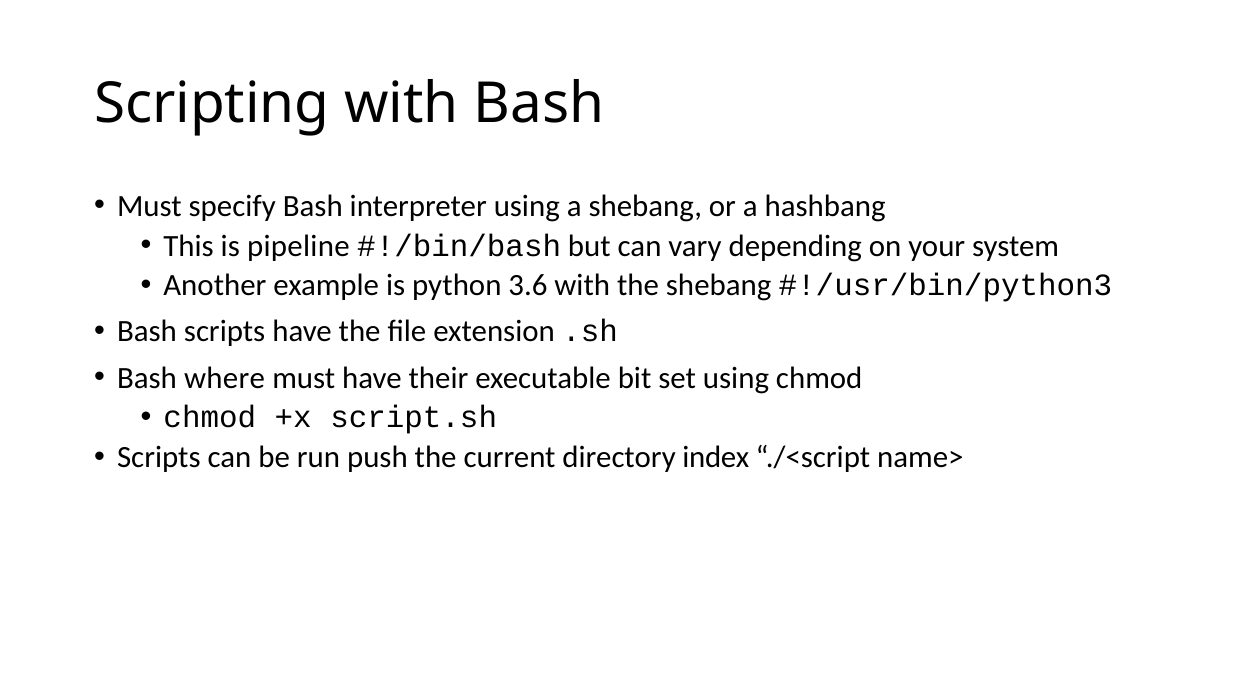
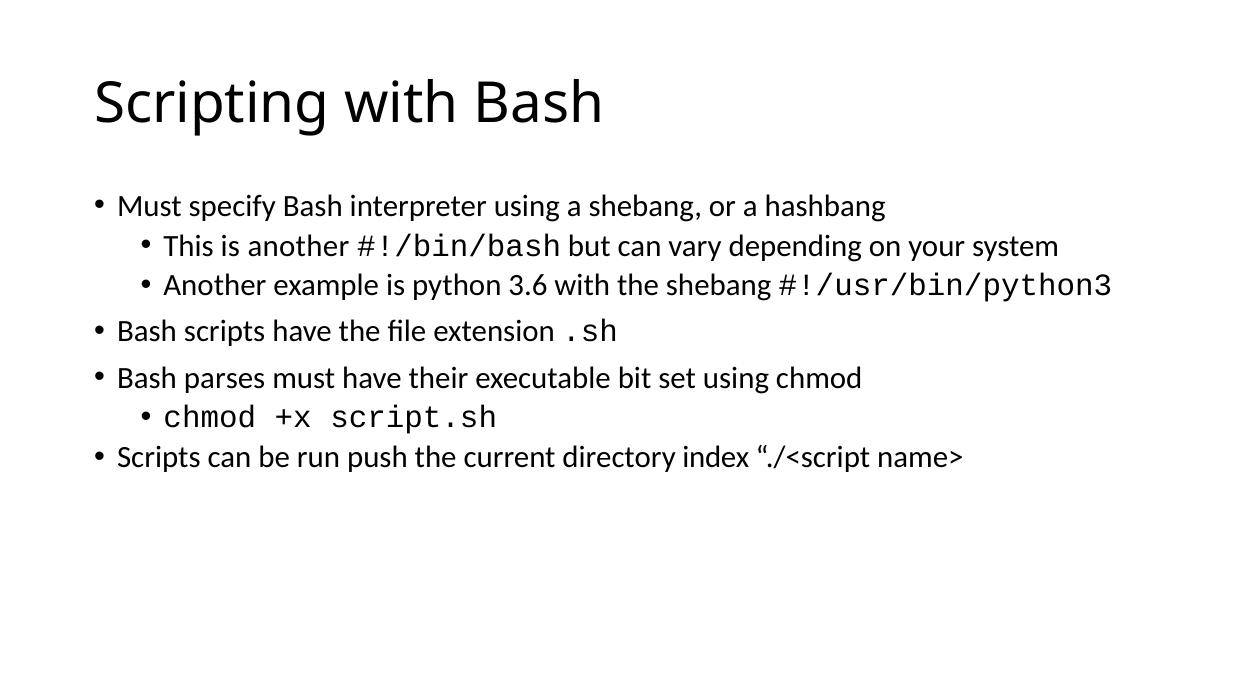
is pipeline: pipeline -> another
where: where -> parses
